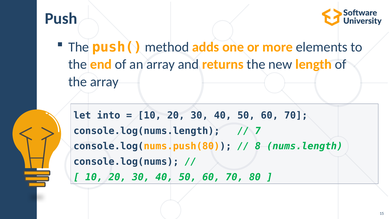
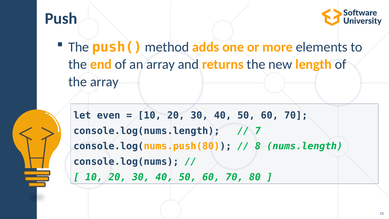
into: into -> even
